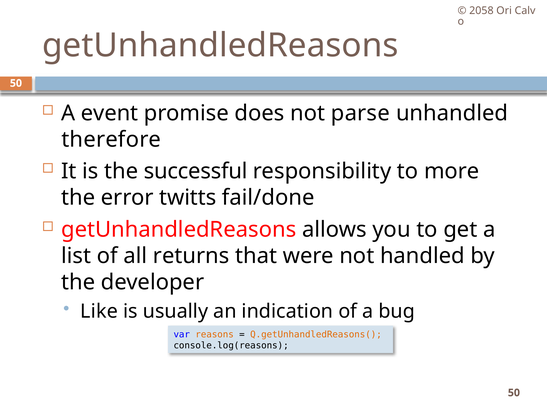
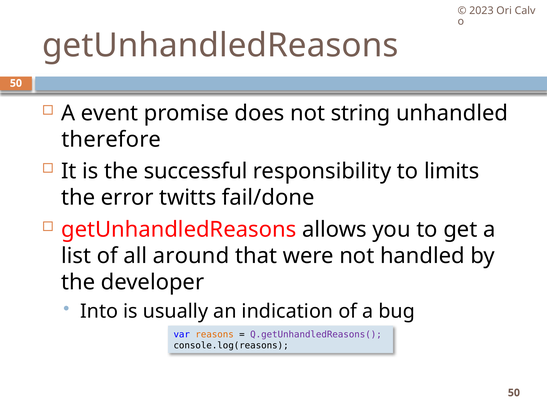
2058: 2058 -> 2023
parse: parse -> string
more: more -> limits
returns: returns -> around
Like: Like -> Into
Q.getUnhandledReasons( colour: orange -> purple
